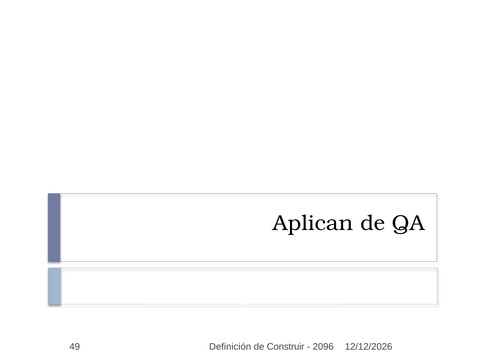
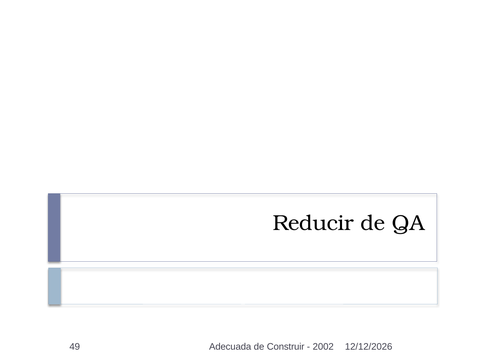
Aplican: Aplican -> Reducir
Definición: Definición -> Adecuada
2096: 2096 -> 2002
